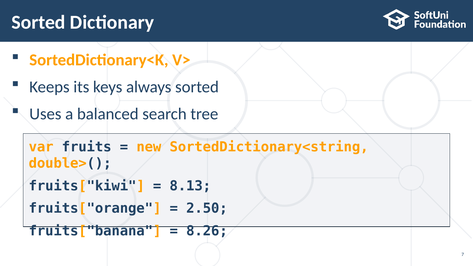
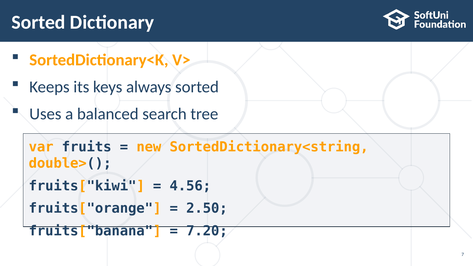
8.13: 8.13 -> 4.56
8.26: 8.26 -> 7.20
